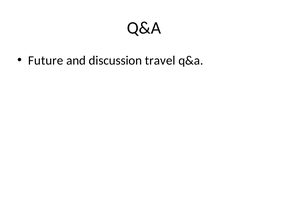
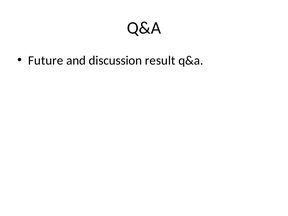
travel: travel -> result
